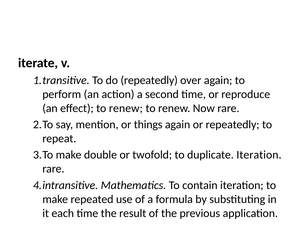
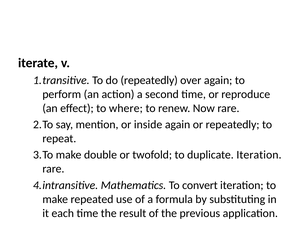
effect to renew: renew -> where
things: things -> inside
contain: contain -> convert
